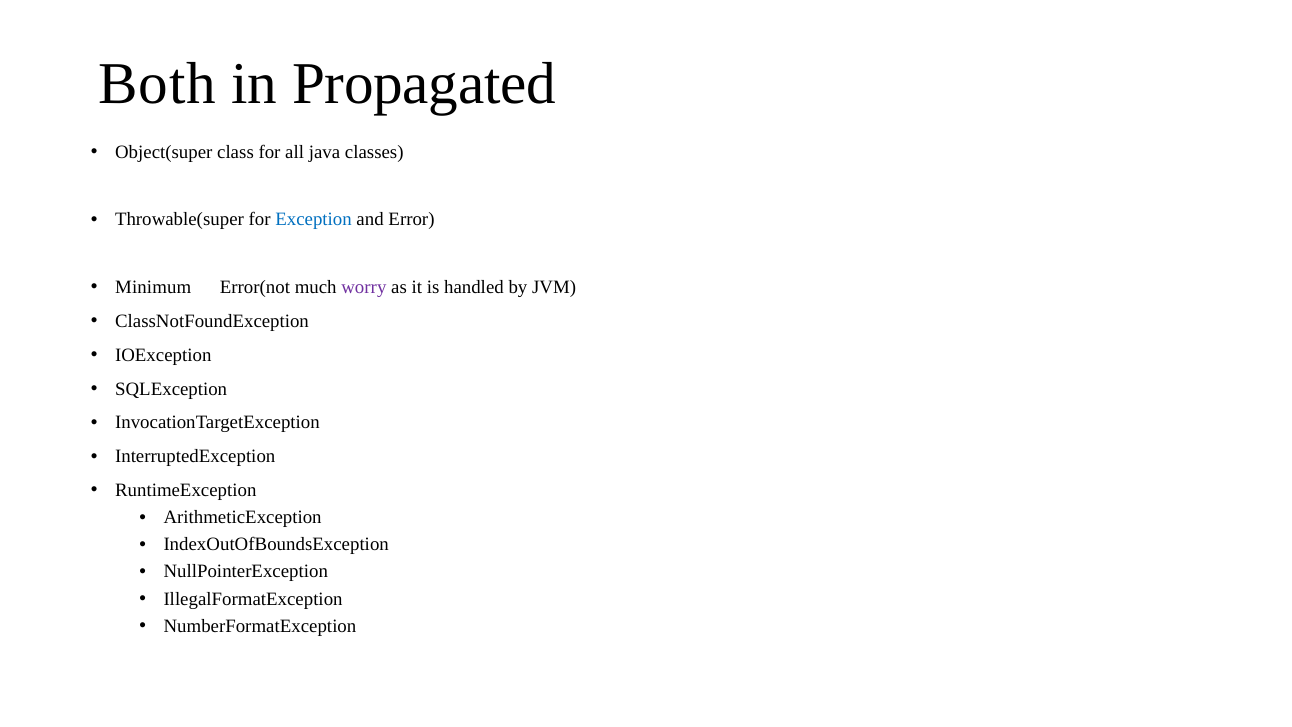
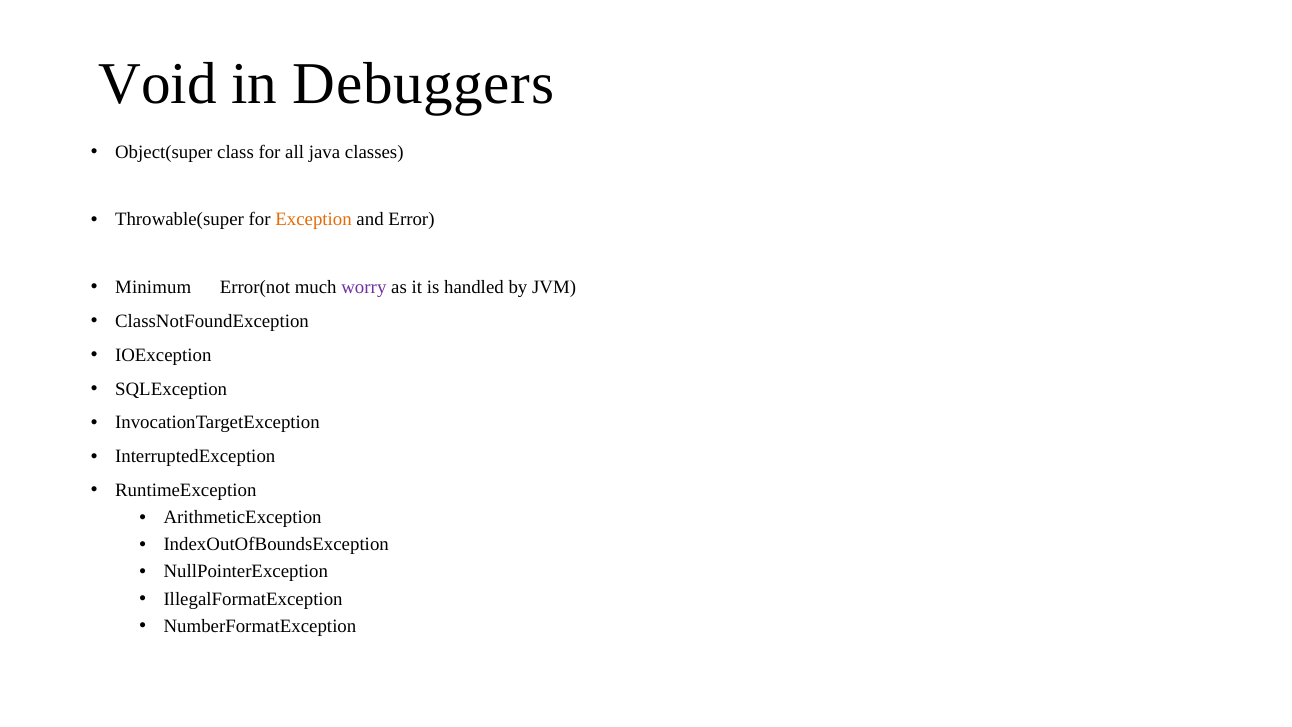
Both: Both -> Void
Propagated: Propagated -> Debuggers
Exception colour: blue -> orange
